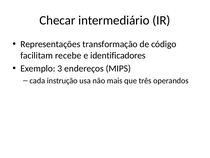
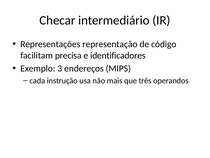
transformação: transformação -> representação
recebe: recebe -> precisa
